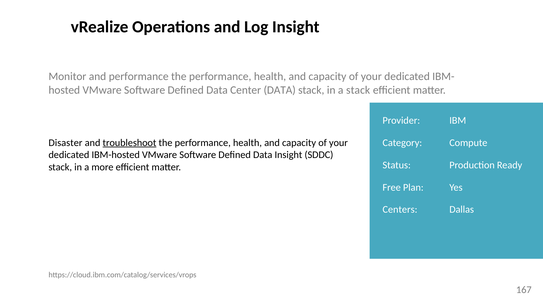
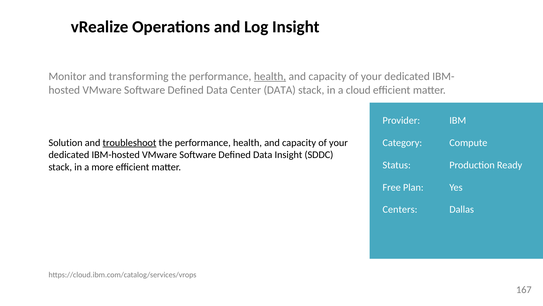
and performance: performance -> transforming
health at (270, 76) underline: none -> present
a stack: stack -> cloud
Disaster: Disaster -> Solution
